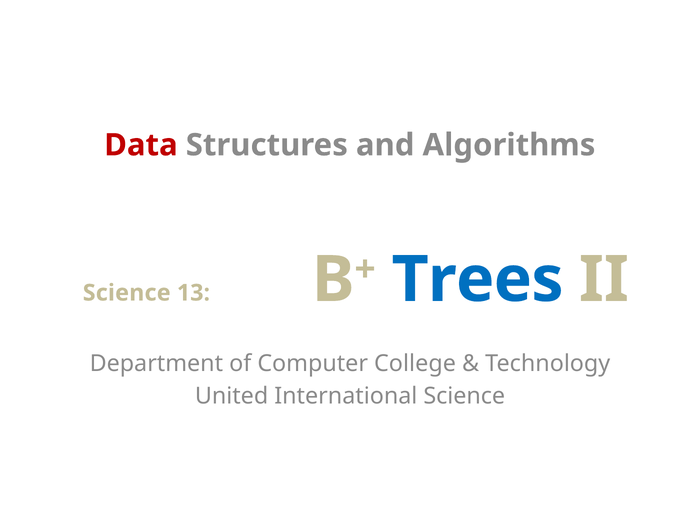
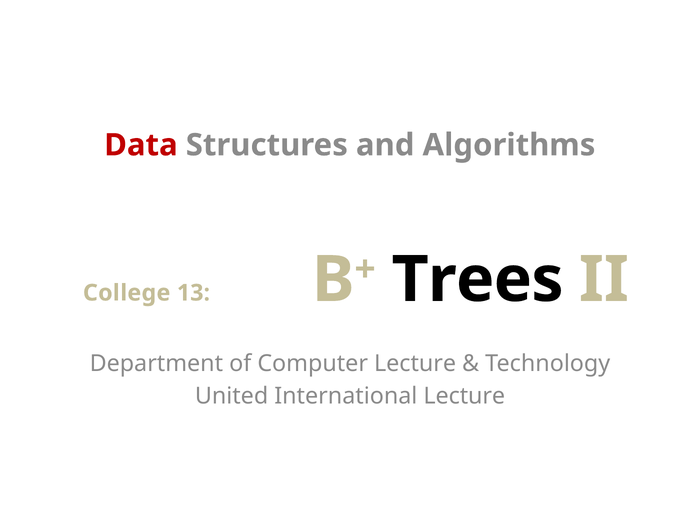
Trees colour: blue -> black
Science at (127, 293): Science -> College
Computer College: College -> Lecture
International Science: Science -> Lecture
